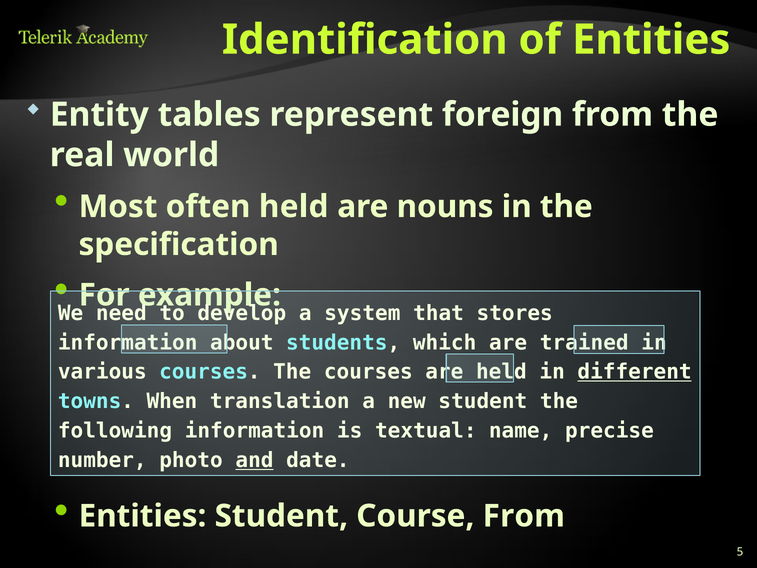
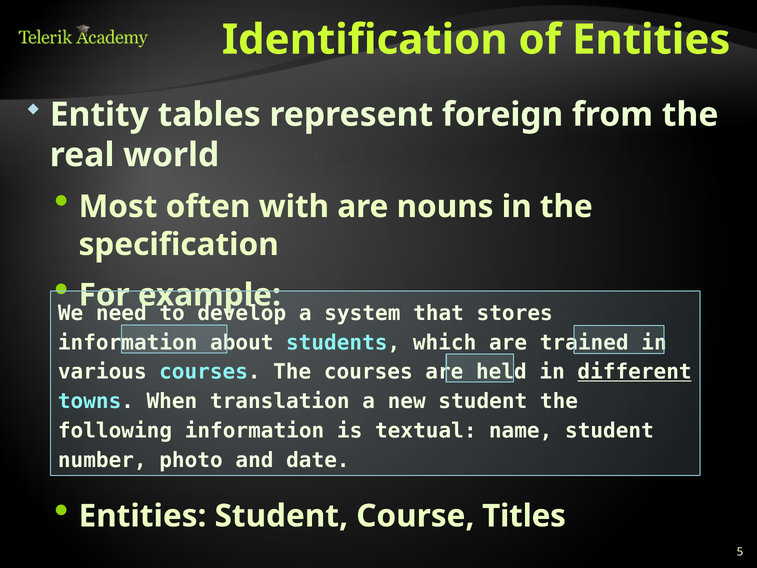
often held: held -> with
name precise: precise -> student
and underline: present -> none
Course From: From -> Titles
